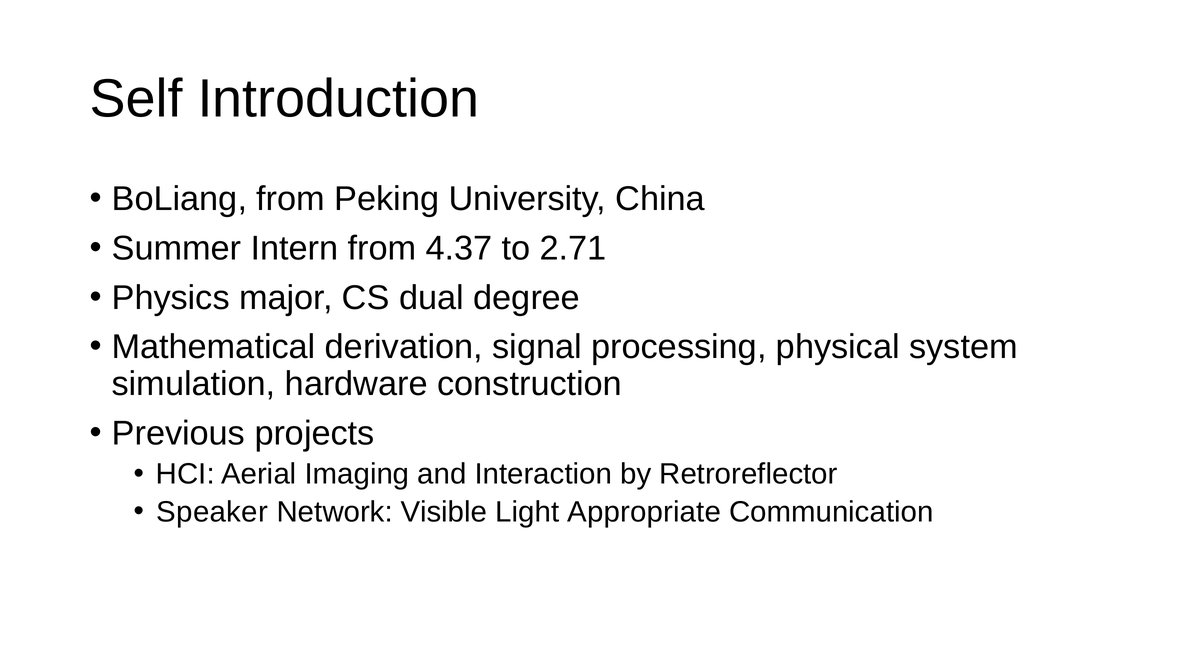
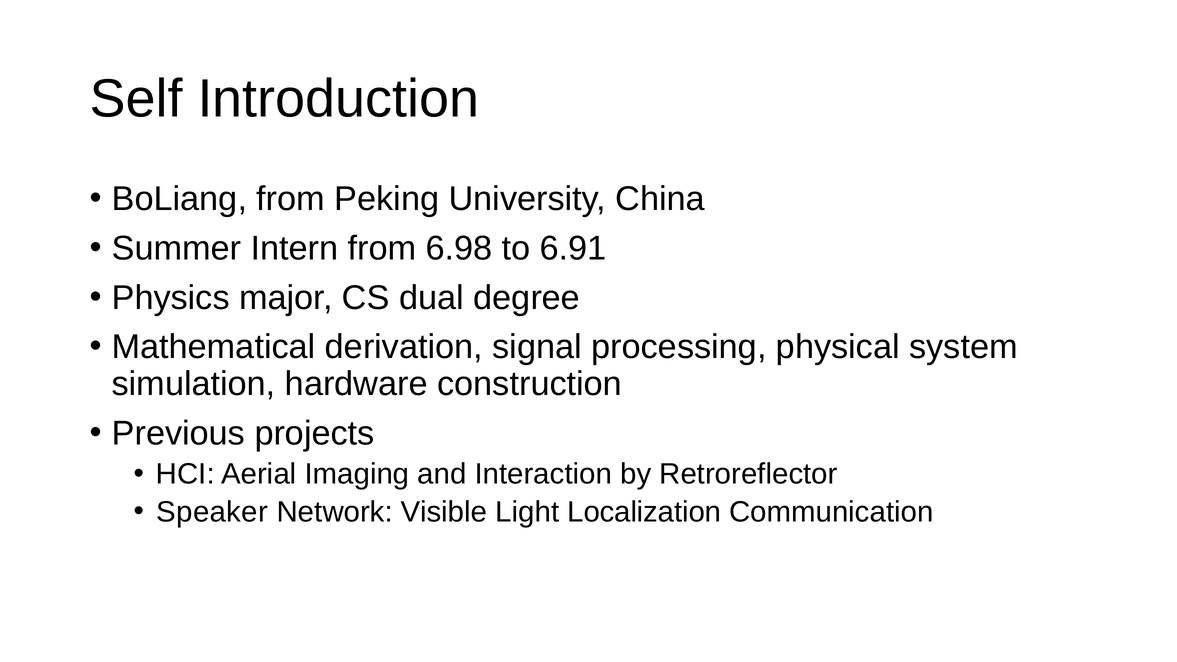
4.37: 4.37 -> 6.98
2.71: 2.71 -> 6.91
Appropriate: Appropriate -> Localization
